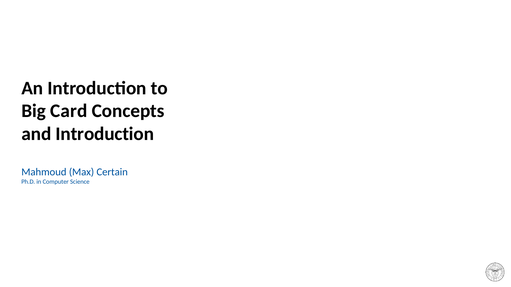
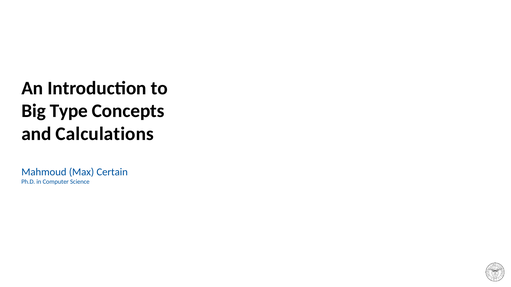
Card: Card -> Type
and Introduction: Introduction -> Calculations
